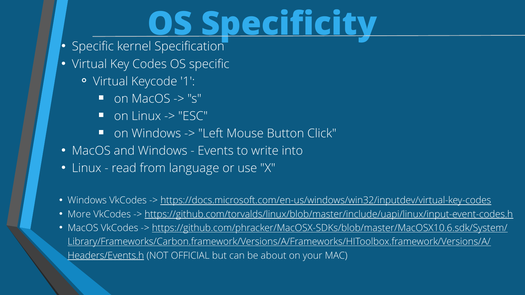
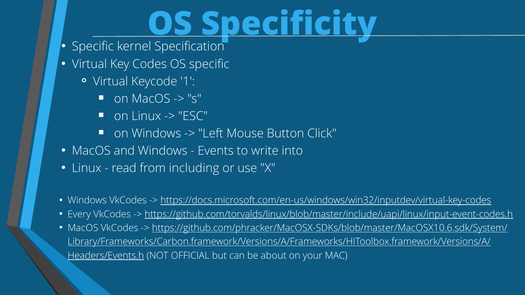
language: language -> including
More: More -> Every
